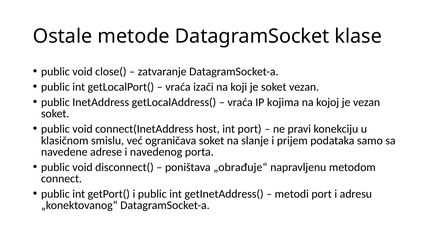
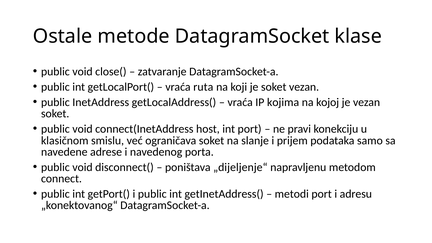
izaći: izaći -> ruta
„obrađuje“: „obrađuje“ -> „dijeljenje“
